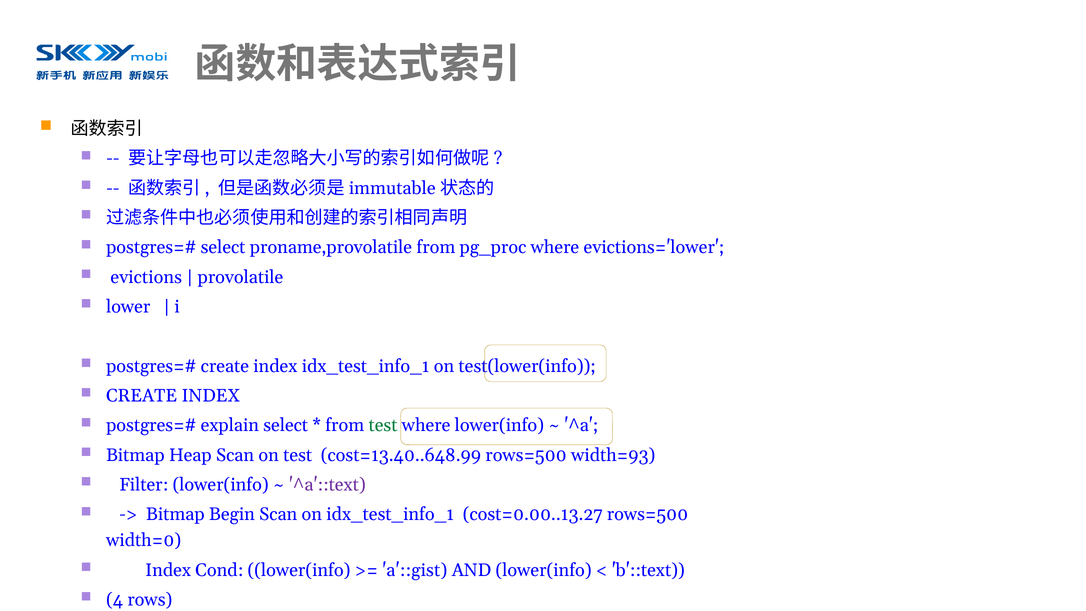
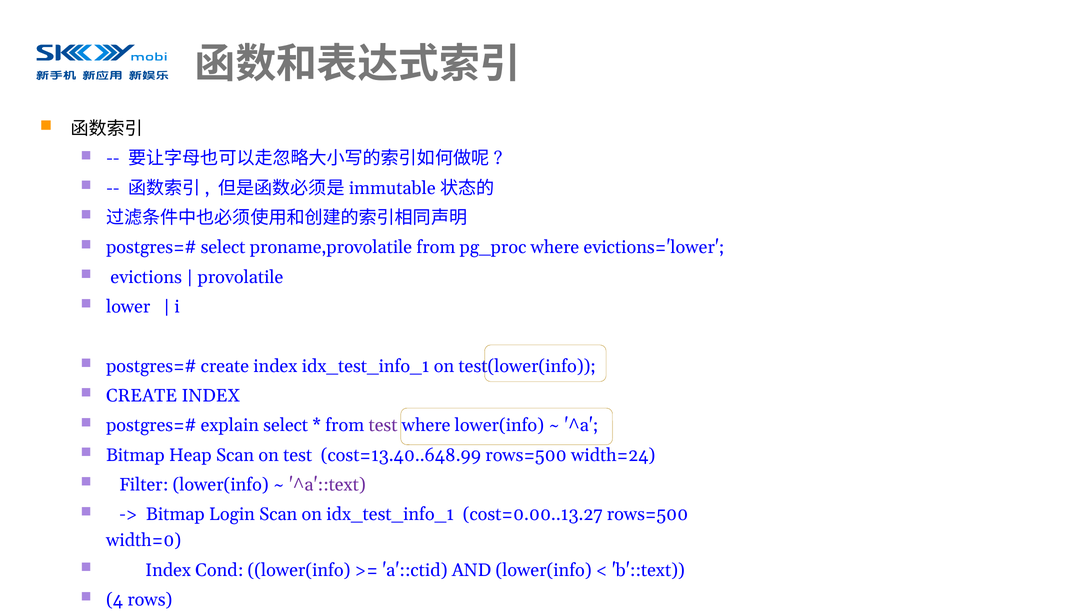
test at (383, 425) colour: green -> purple
width=93: width=93 -> width=24
Begin: Begin -> Login
a'::gist: a'::gist -> a'::ctid
